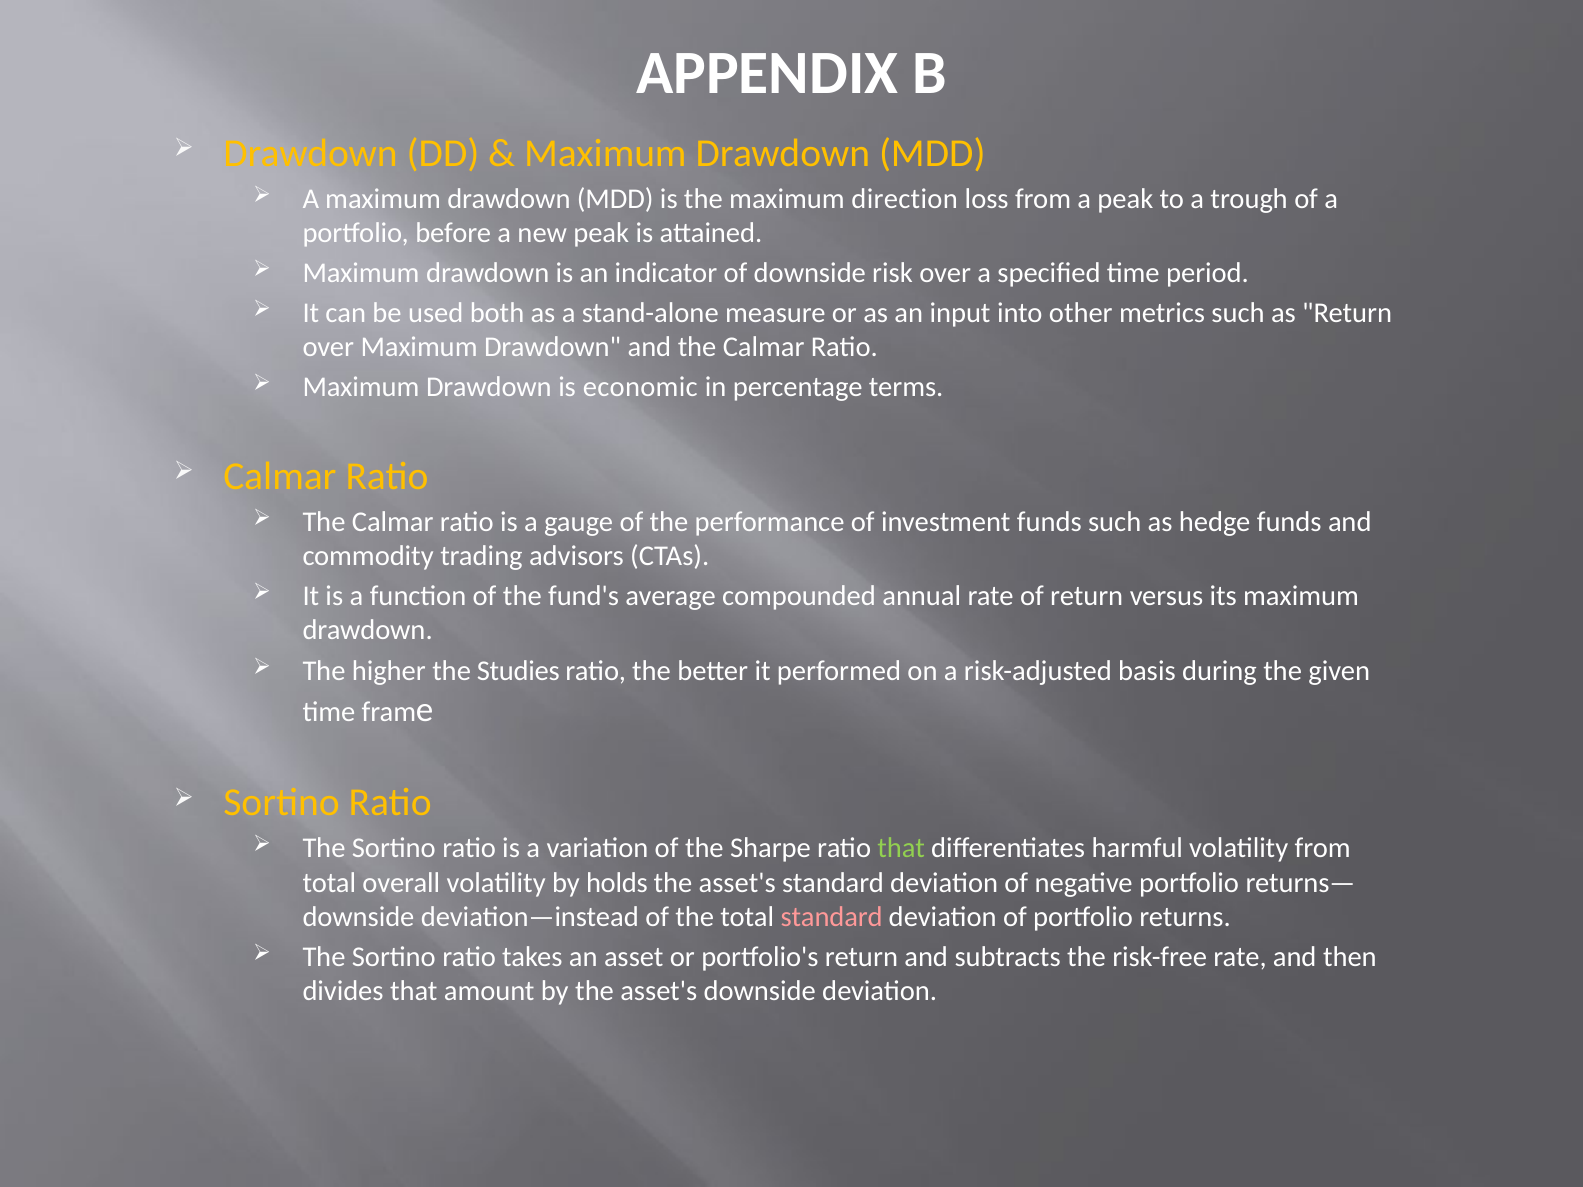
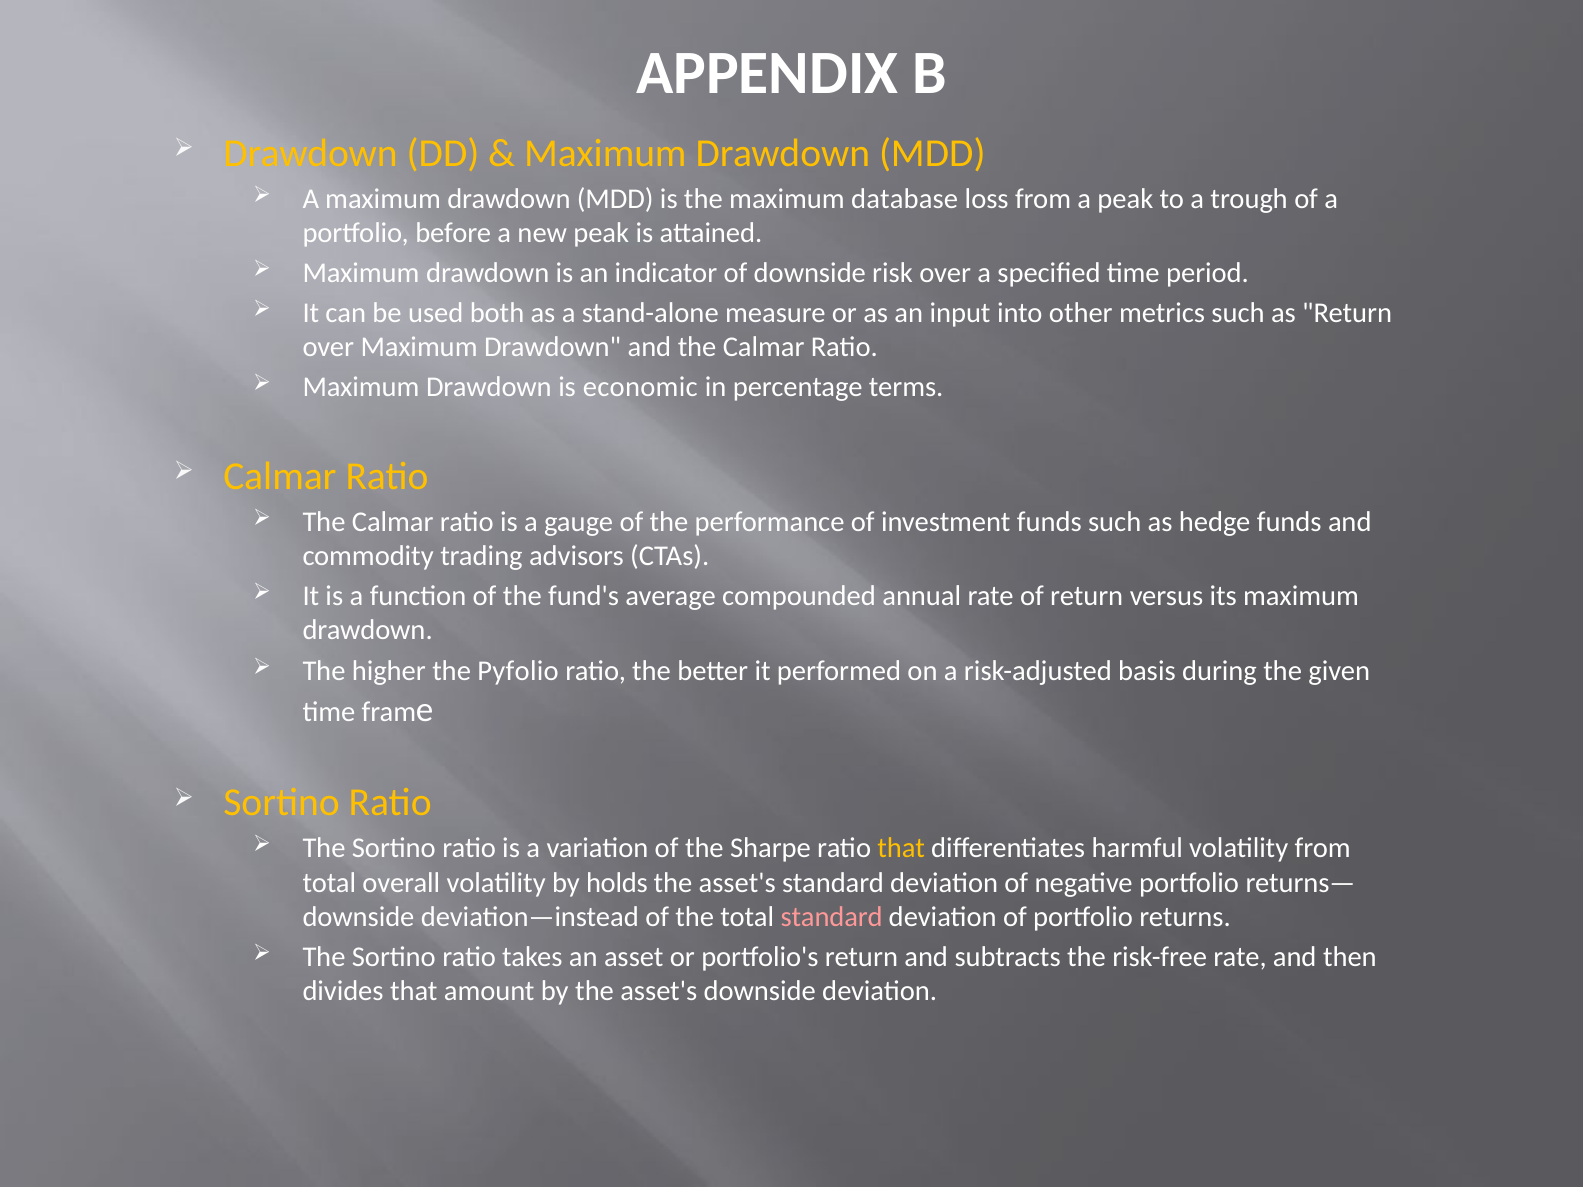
direction: direction -> database
Studies: Studies -> Pyfolio
that at (901, 849) colour: light green -> yellow
